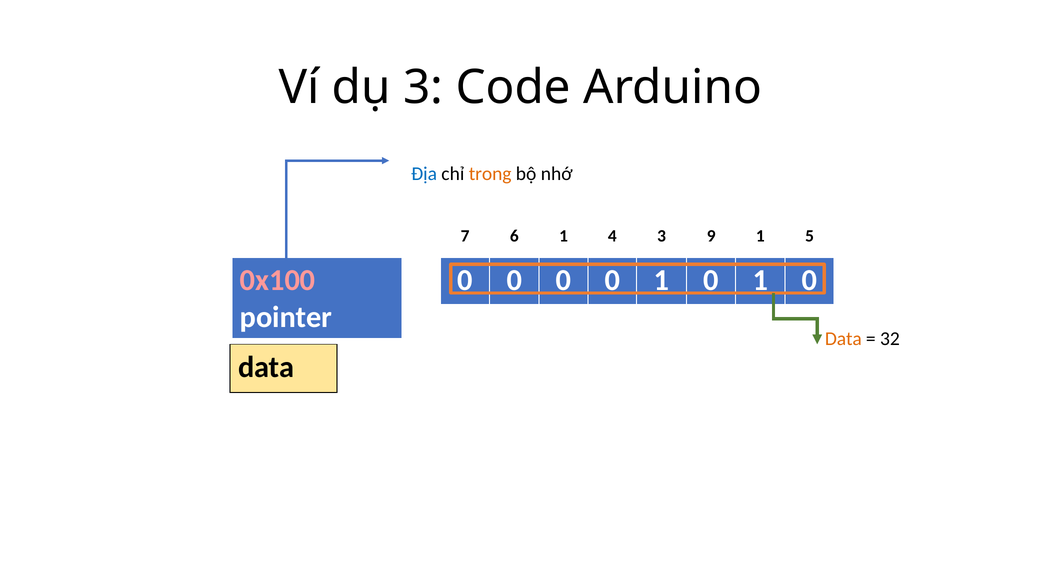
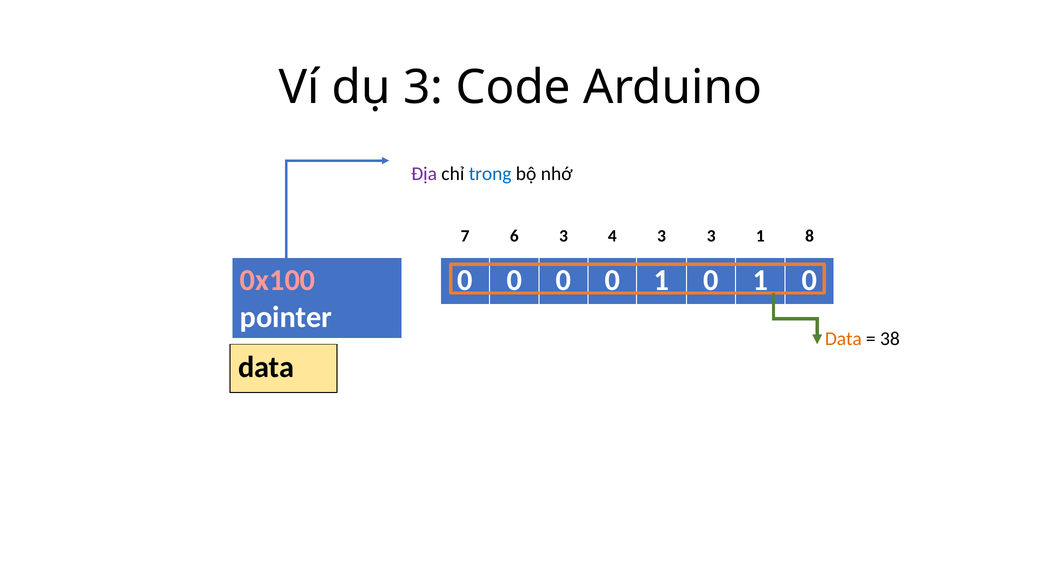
Địa colour: blue -> purple
trong colour: orange -> blue
6 1: 1 -> 3
3 9: 9 -> 3
5: 5 -> 8
32: 32 -> 38
